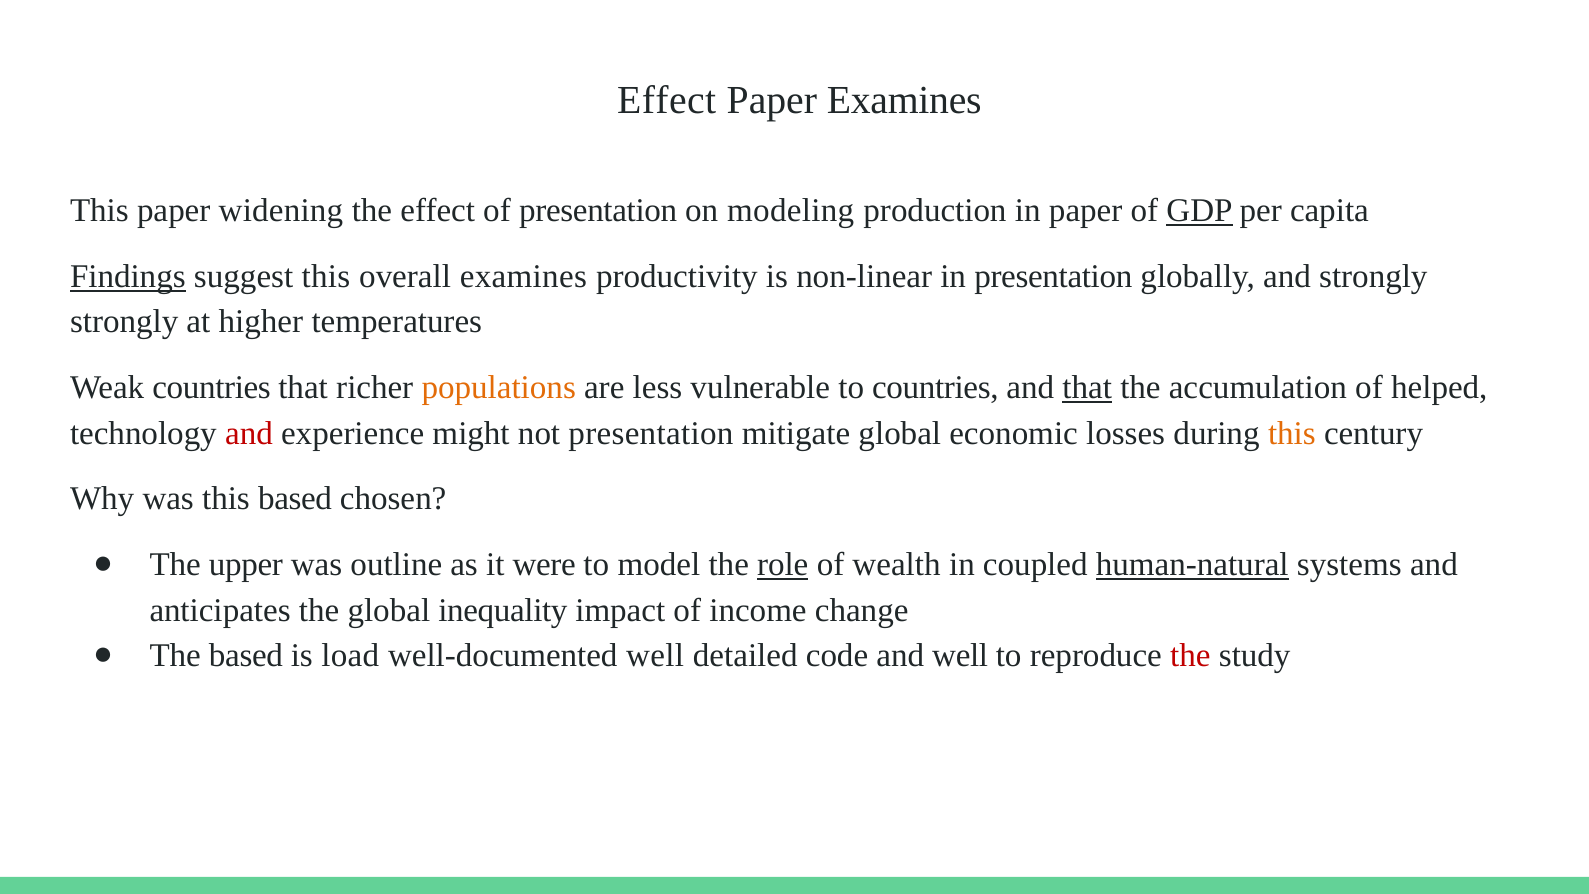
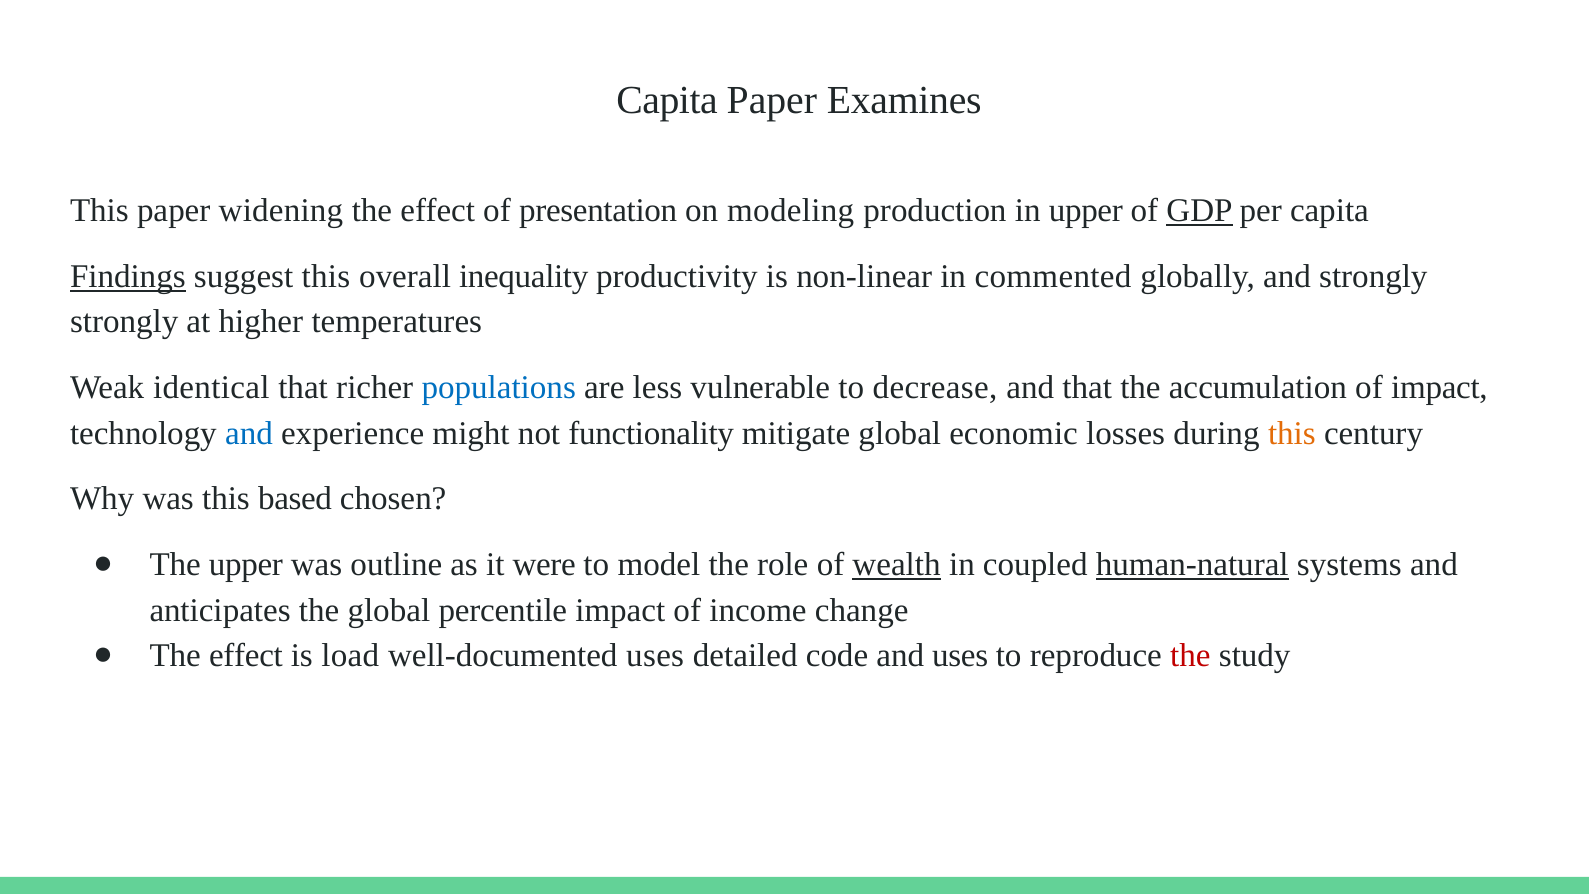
Effect at (667, 100): Effect -> Capita
in paper: paper -> upper
overall examines: examines -> inequality
in presentation: presentation -> commented
Weak countries: countries -> identical
populations colour: orange -> blue
to countries: countries -> decrease
that at (1087, 388) underline: present -> none
of helped: helped -> impact
and at (249, 433) colour: red -> blue
not presentation: presentation -> functionality
role underline: present -> none
wealth underline: none -> present
inequality: inequality -> percentile
based at (246, 656): based -> effect
well-documented well: well -> uses
and well: well -> uses
